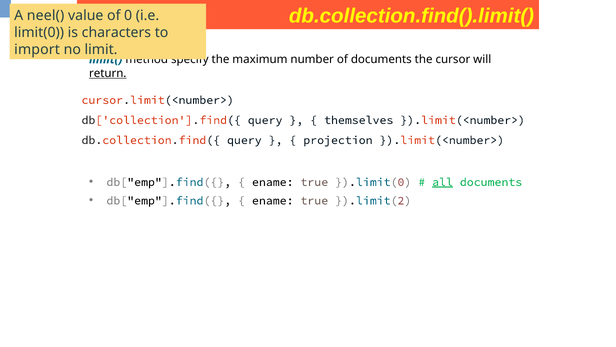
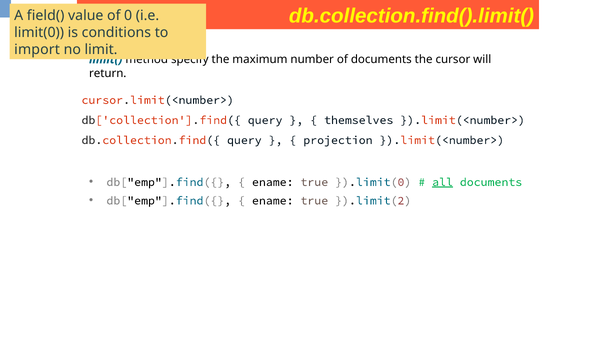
neel(: neel( -> field(
characters: characters -> conditions
return underline: present -> none
